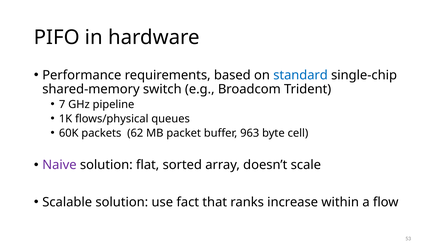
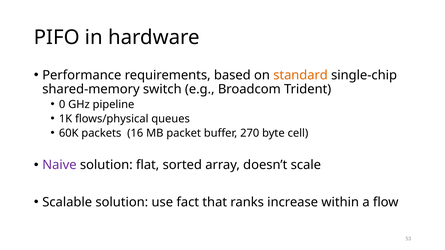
standard colour: blue -> orange
7: 7 -> 0
62: 62 -> 16
963: 963 -> 270
